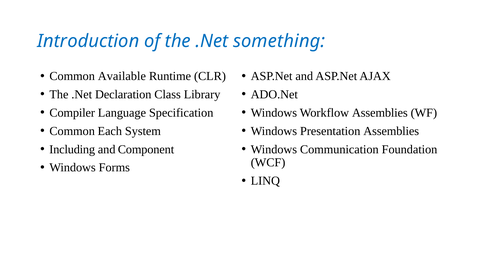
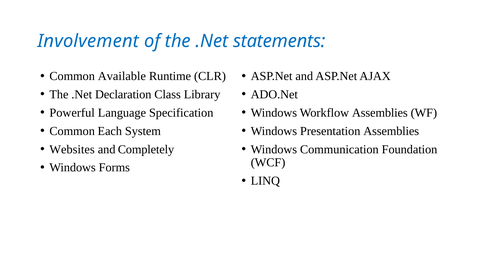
Introduction: Introduction -> Involvement
something: something -> statements
Compiler: Compiler -> Powerful
Including: Including -> Websites
Component: Component -> Completely
